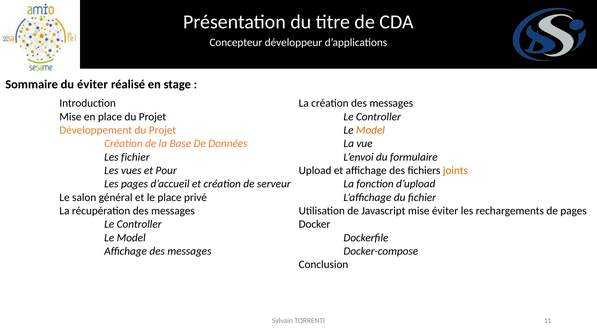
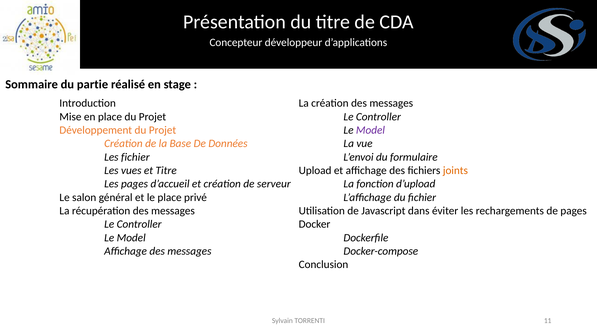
du éviter: éviter -> partie
Model at (370, 130) colour: orange -> purple
et Pour: Pour -> Titre
Javascript mise: mise -> dans
